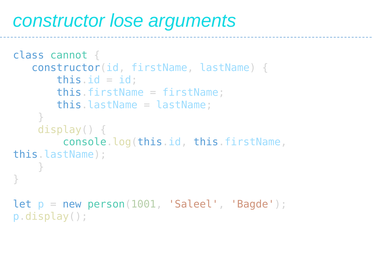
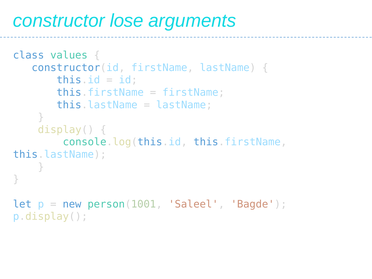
cannot: cannot -> values
